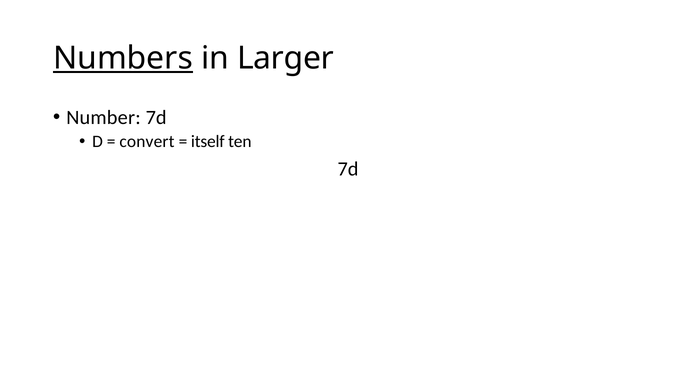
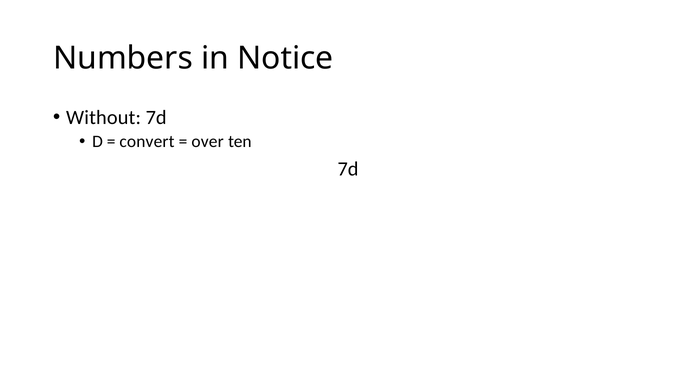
Numbers underline: present -> none
Larger: Larger -> Notice
Number: Number -> Without
itself: itself -> over
